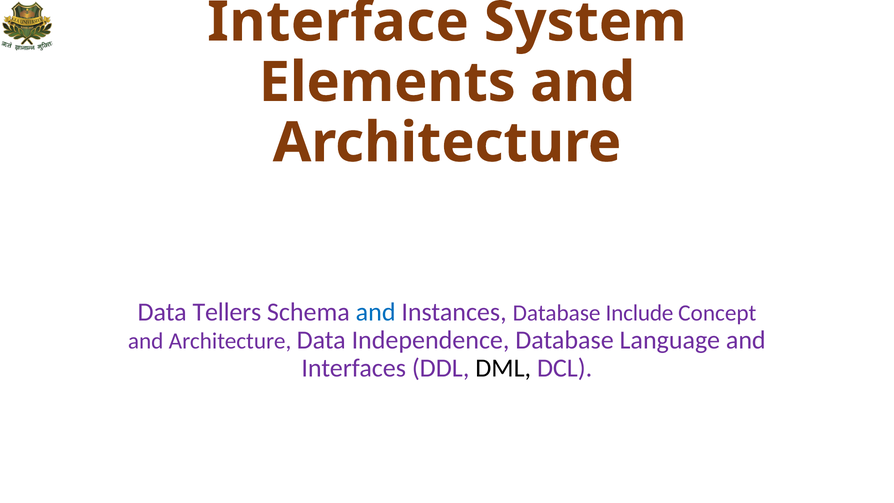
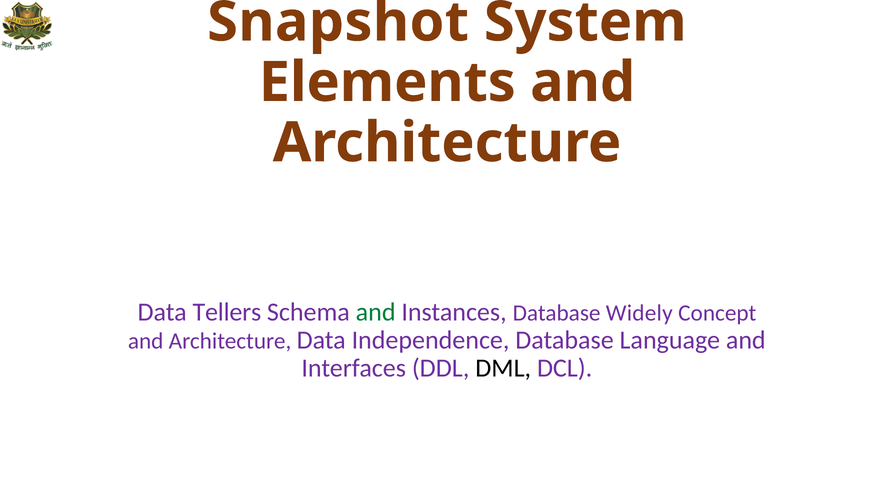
Interface: Interface -> Snapshot
and at (376, 312) colour: blue -> green
Include: Include -> Widely
